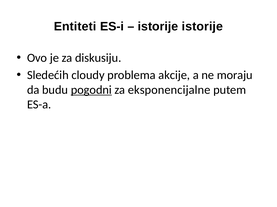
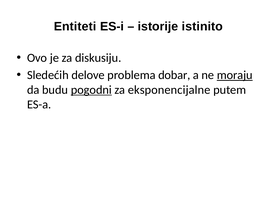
istorije istorije: istorije -> istinito
cloudy: cloudy -> delove
akcije: akcije -> dobar
moraju underline: none -> present
